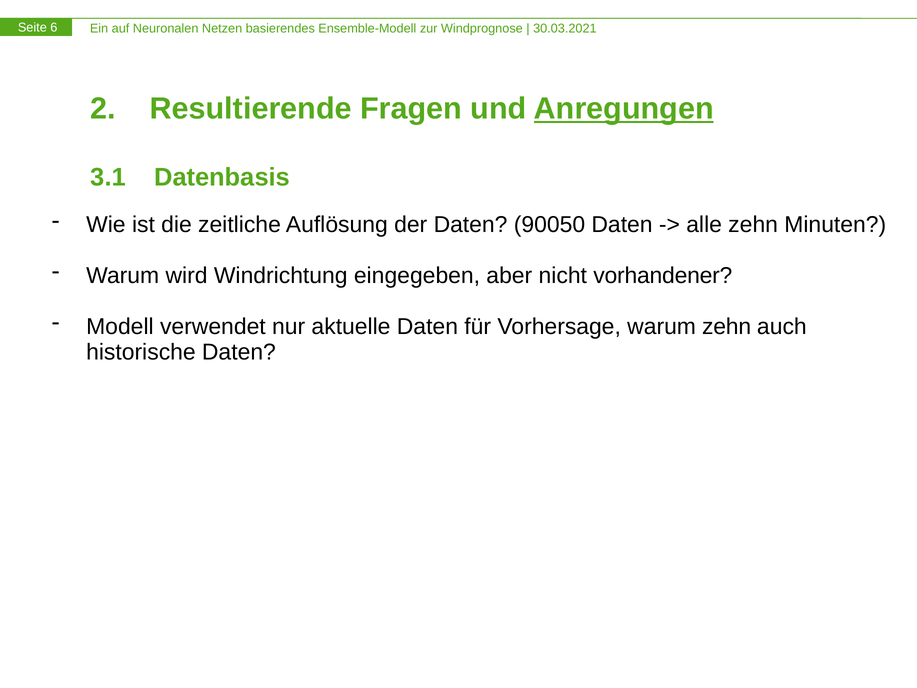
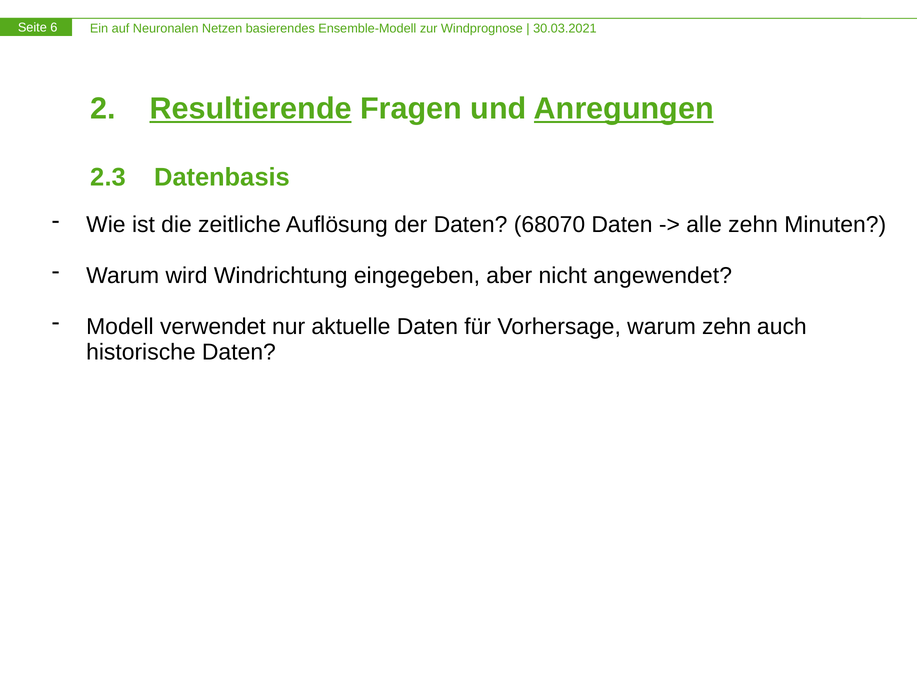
Resultierende underline: none -> present
3.1: 3.1 -> 2.3
90050: 90050 -> 68070
vorhandener: vorhandener -> angewendet
